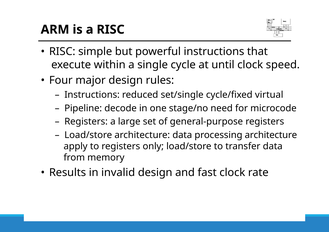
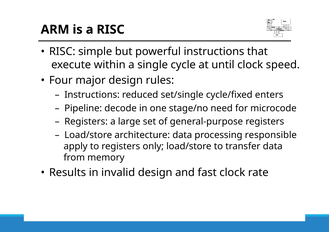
virtual: virtual -> enters
processing architecture: architecture -> responsible
